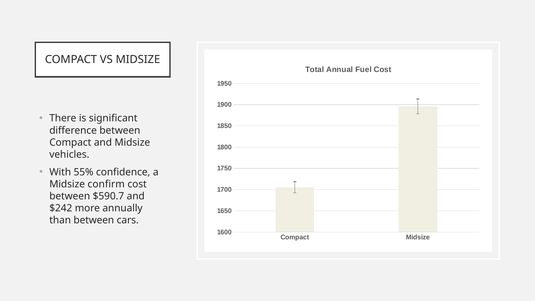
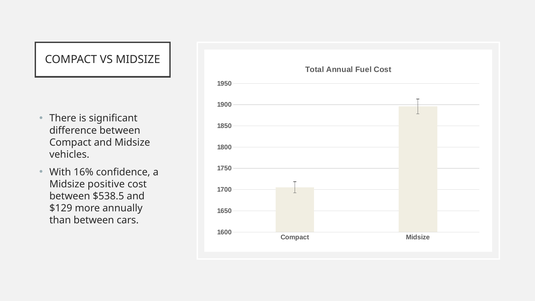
55%: 55% -> 16%
confirm: confirm -> positive
$590.7: $590.7 -> $538.5
$242: $242 -> $129
